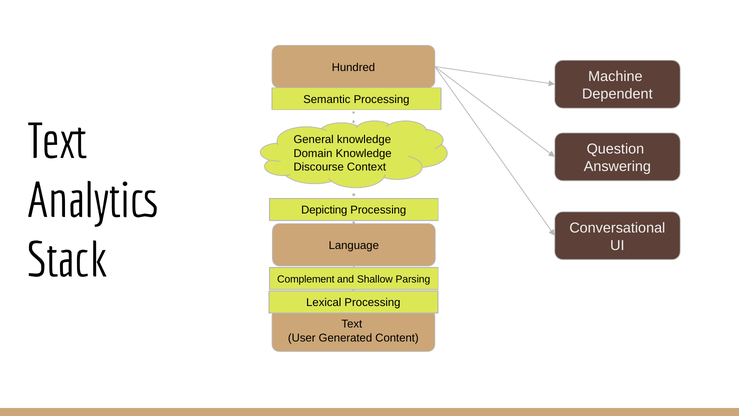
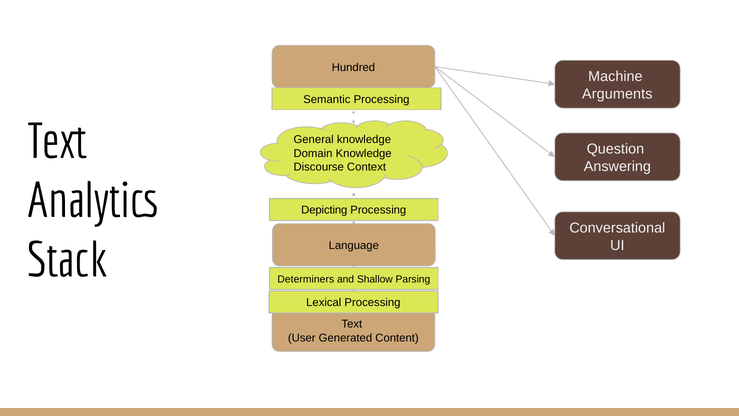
Dependent: Dependent -> Arguments
Complement: Complement -> Determiners
